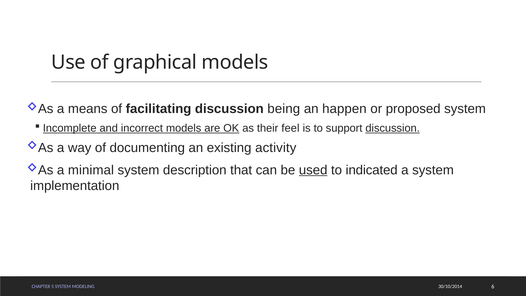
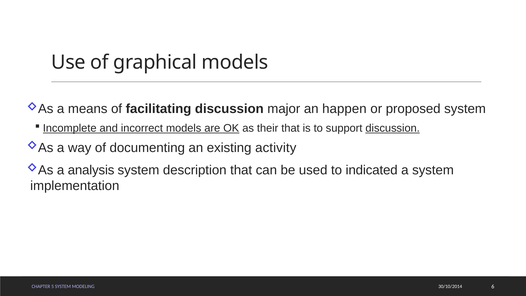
being: being -> major
their feel: feel -> that
minimal: minimal -> analysis
used underline: present -> none
